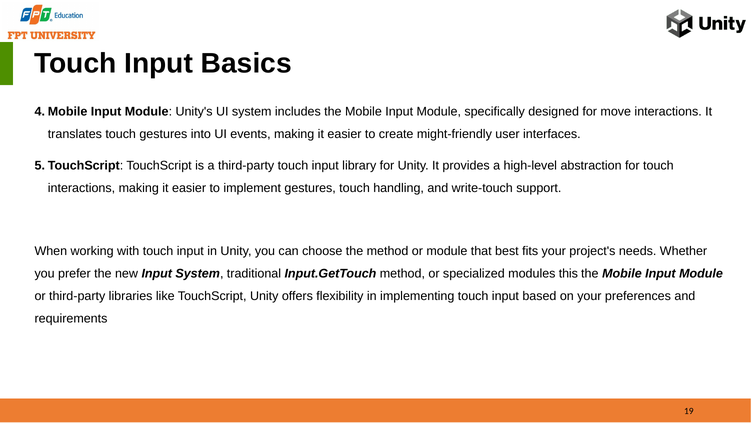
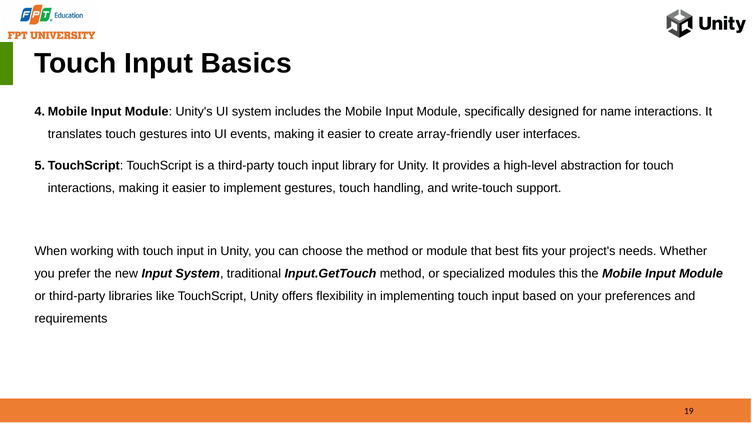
move: move -> name
might-friendly: might-friendly -> array-friendly
